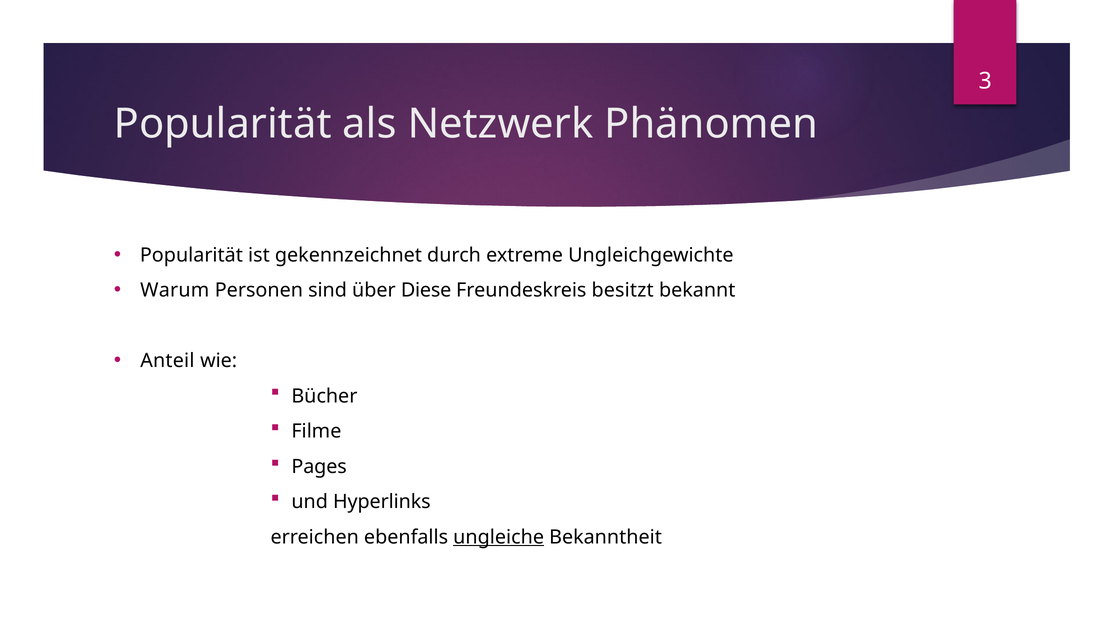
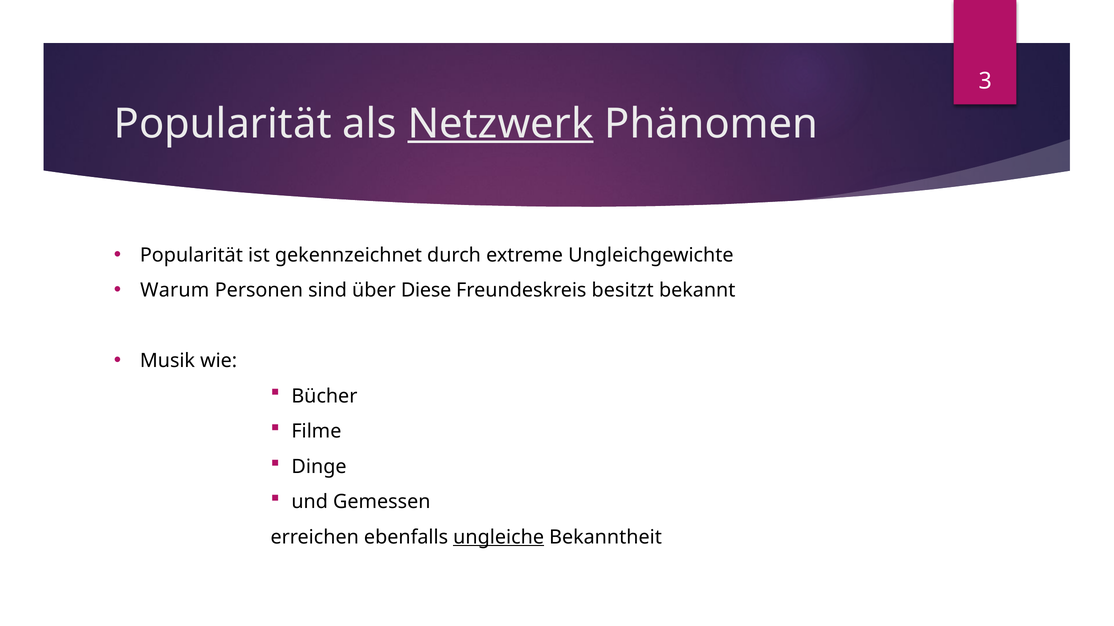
Netzwerk underline: none -> present
Anteil: Anteil -> Musik
Pages: Pages -> Dinge
Hyperlinks: Hyperlinks -> Gemessen
